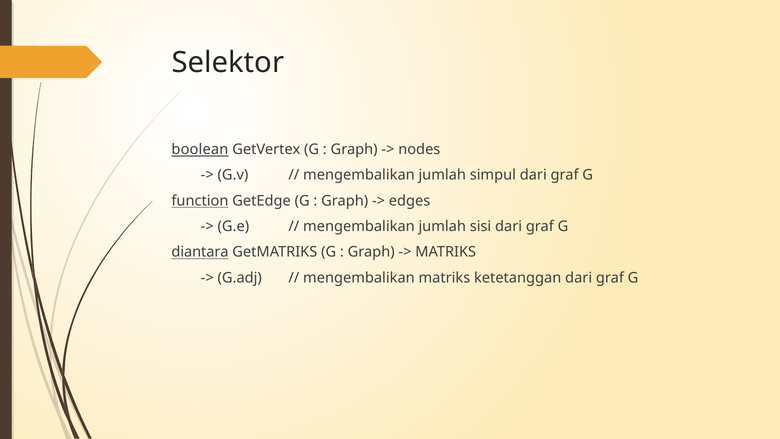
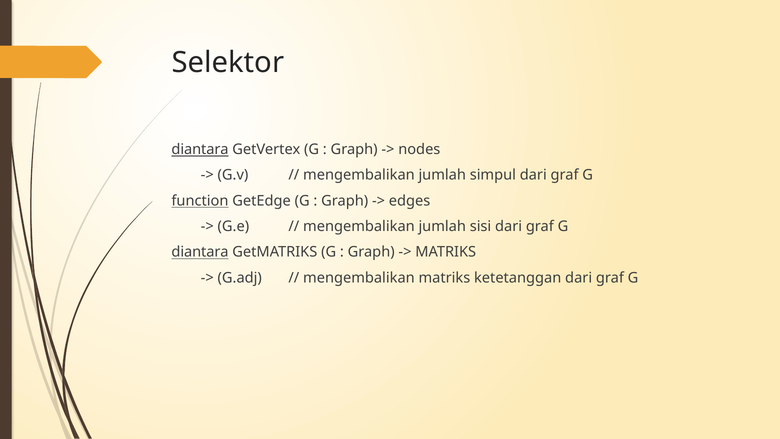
boolean at (200, 149): boolean -> diantara
